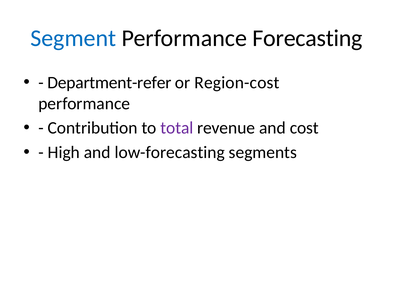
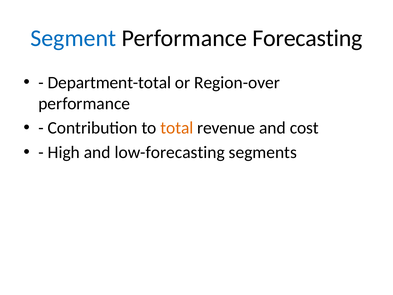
Department-refer: Department-refer -> Department-total
Region-cost: Region-cost -> Region-over
total colour: purple -> orange
